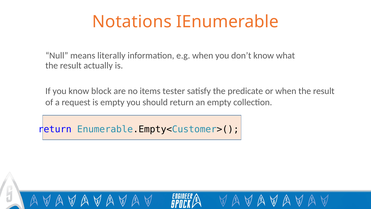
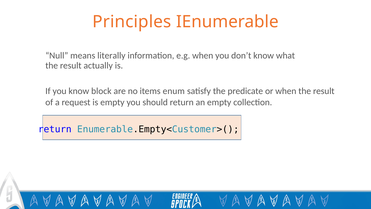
Notations: Notations -> Principles
tester: tester -> enum
